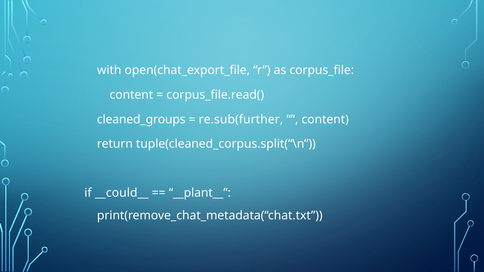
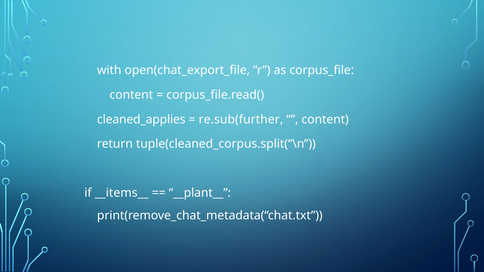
cleaned_groups: cleaned_groups -> cleaned_applies
__could__: __could__ -> __items__
